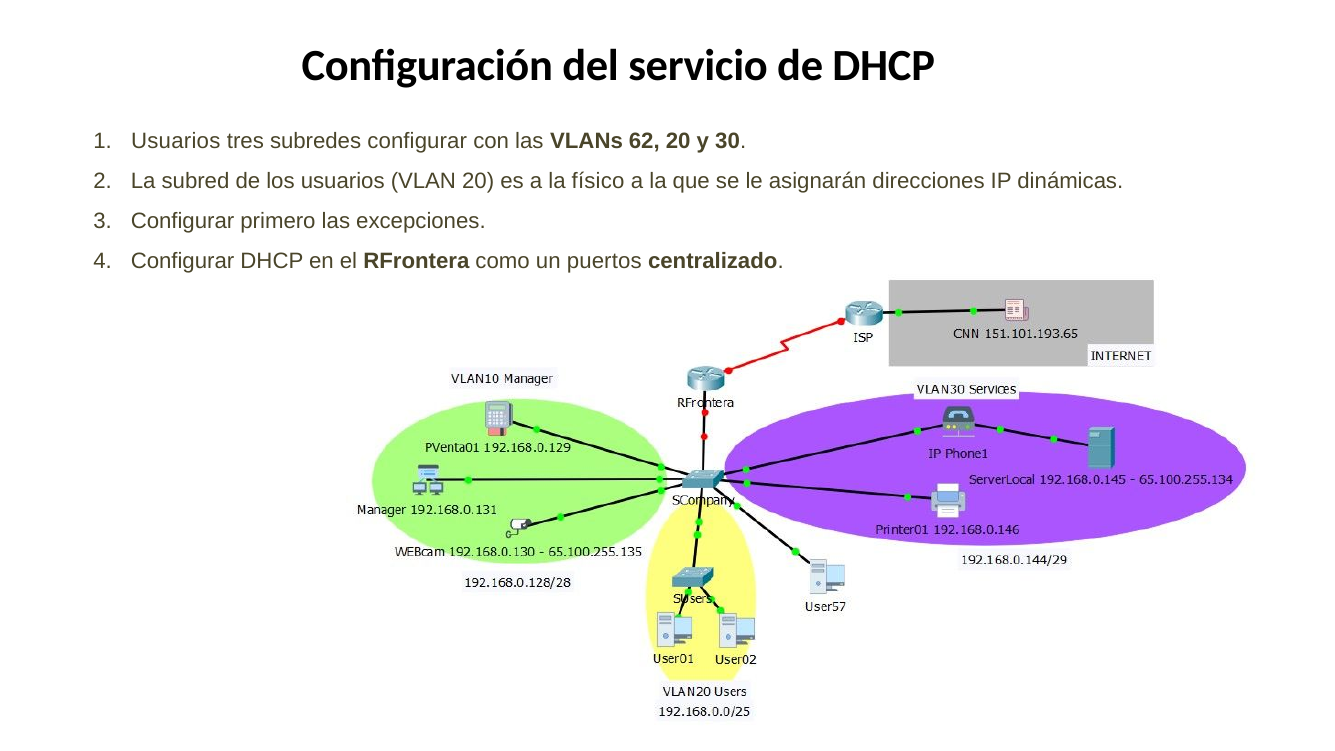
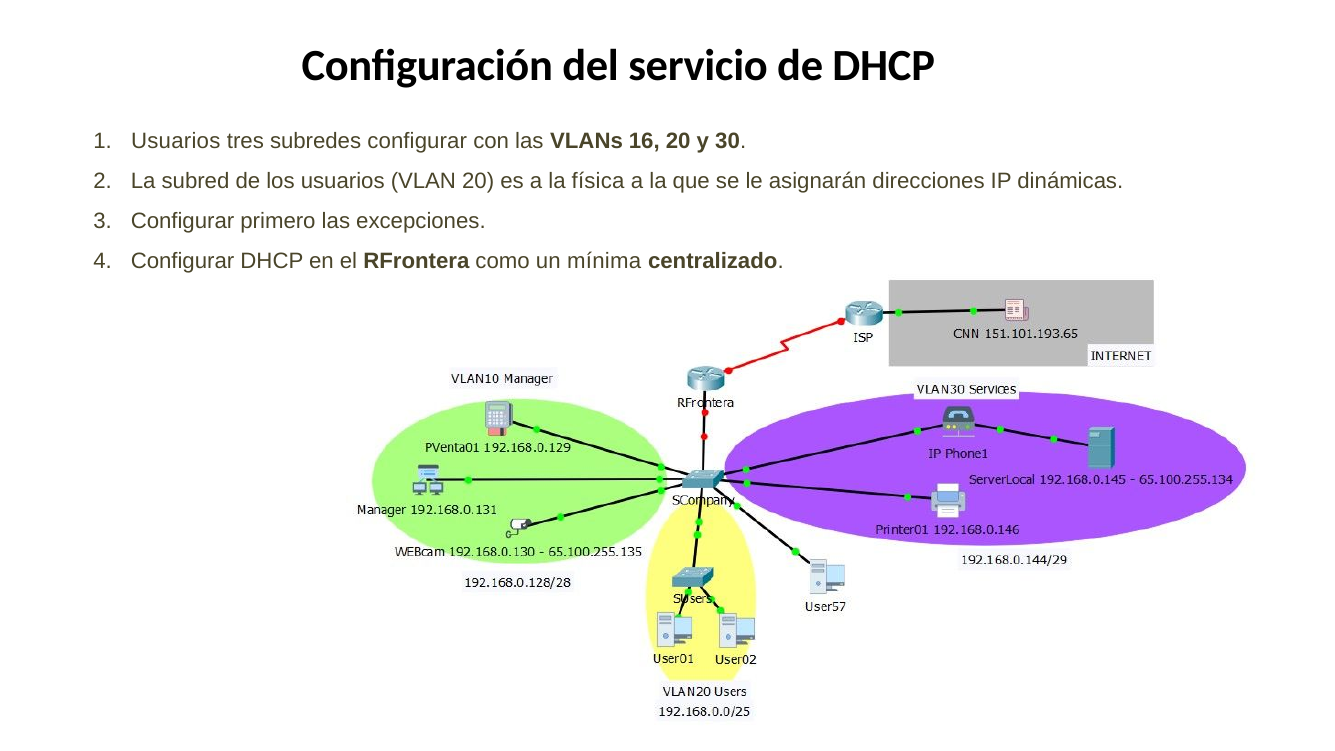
62: 62 -> 16
físico: físico -> física
puertos: puertos -> mínima
